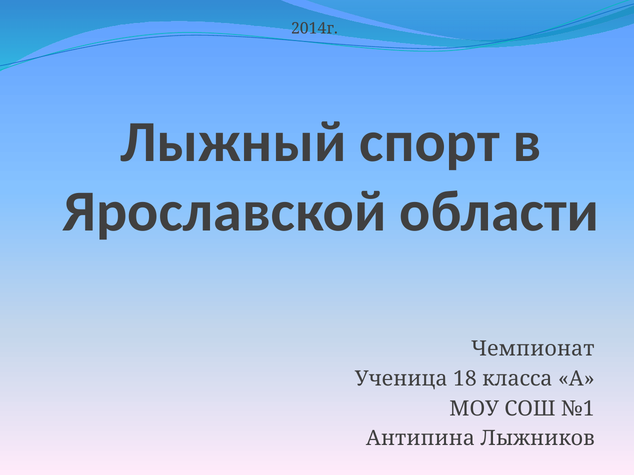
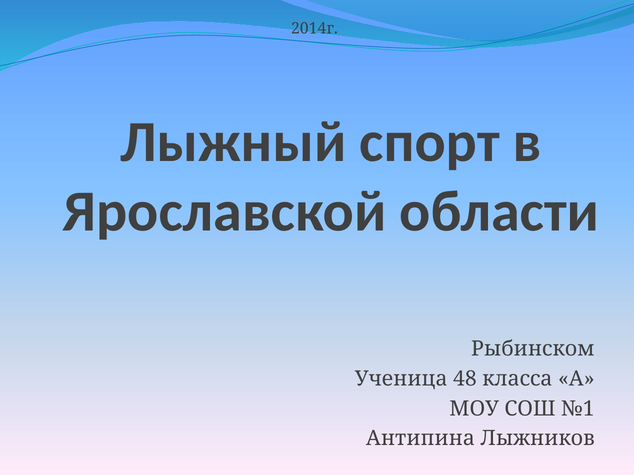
Чемпионат: Чемпионат -> Рыбинском
18: 18 -> 48
